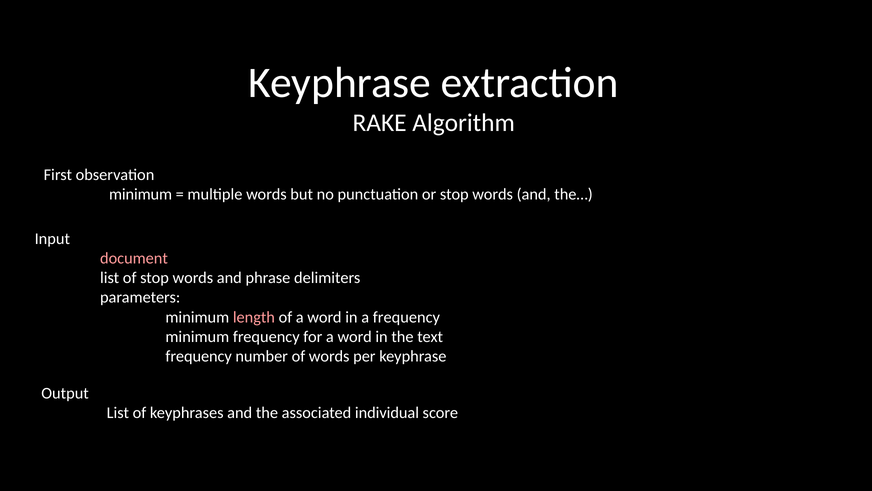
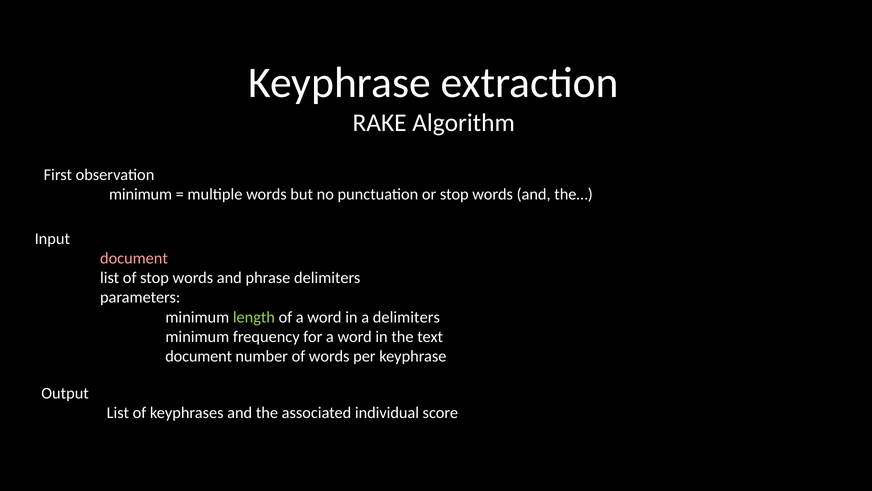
length colour: pink -> light green
a frequency: frequency -> delimiters
frequency at (199, 356): frequency -> document
